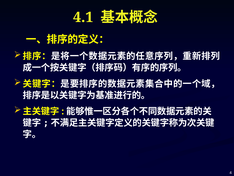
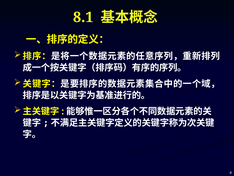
4.1: 4.1 -> 8.1
